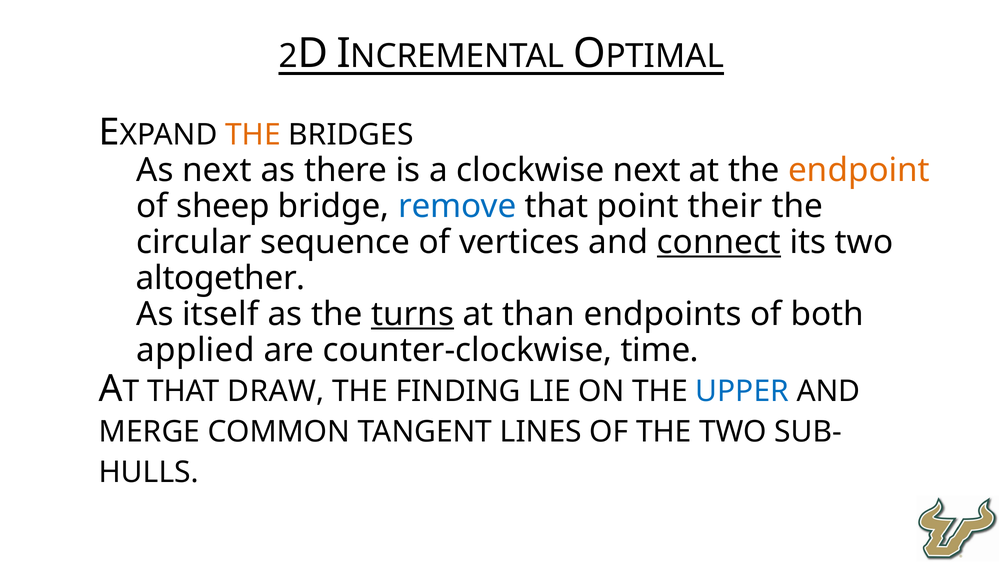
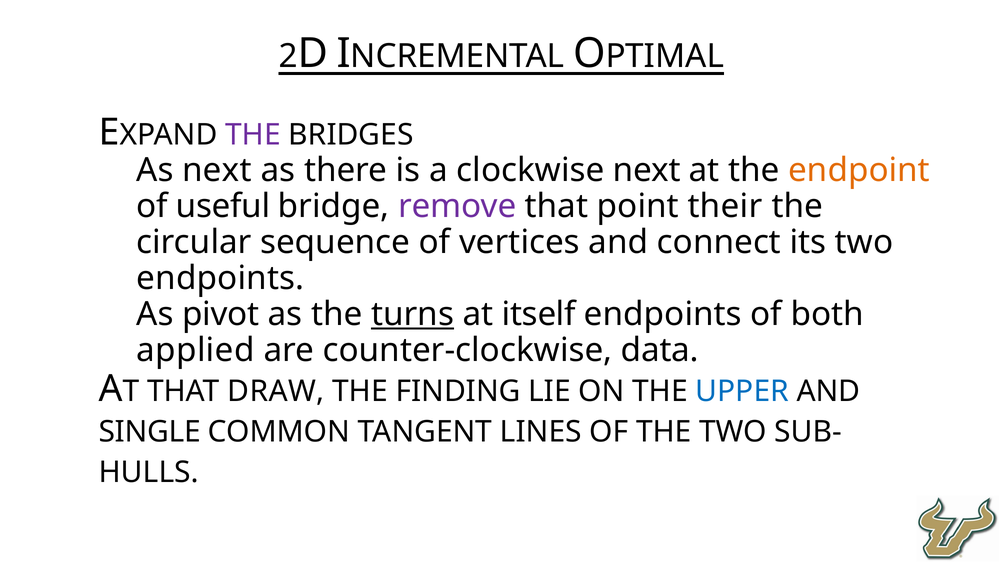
THE at (253, 135) colour: orange -> purple
sheep: sheep -> useful
remove colour: blue -> purple
connect underline: present -> none
altogether at (221, 278): altogether -> endpoints
itself: itself -> pivot
than: than -> itself
time: time -> data
MERGE: MERGE -> SINGLE
